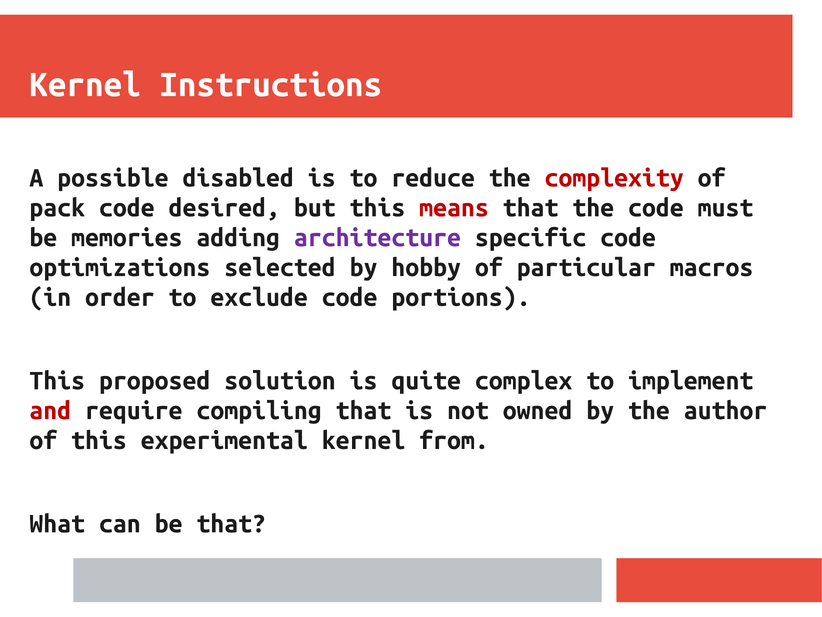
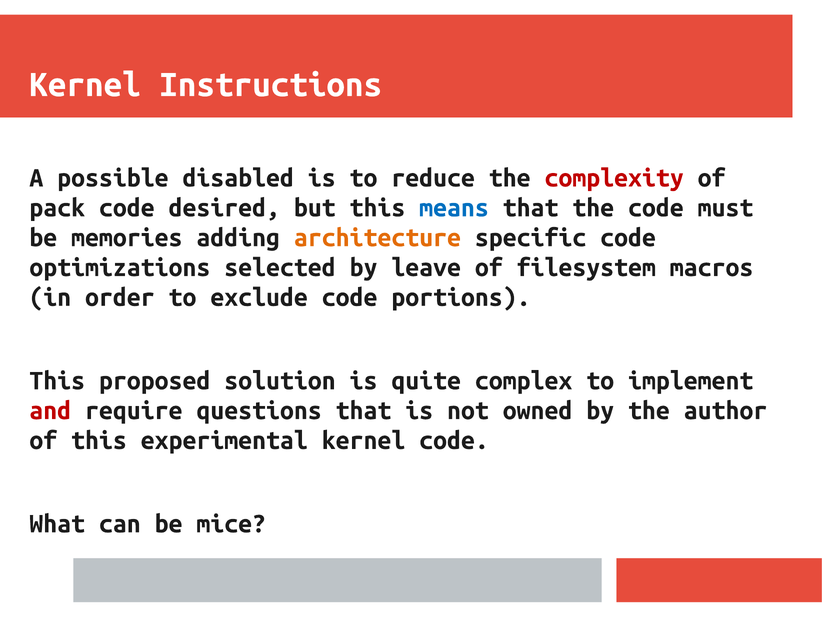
means colour: red -> blue
architecture colour: purple -> orange
hobby: hobby -> leave
particular: particular -> filesystem
compiling: compiling -> questions
kernel from: from -> code
be that: that -> mice
